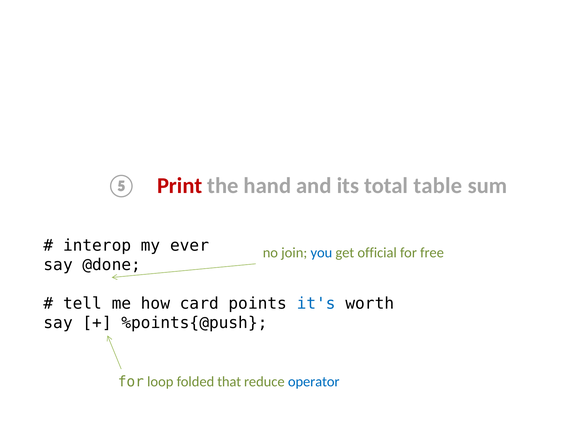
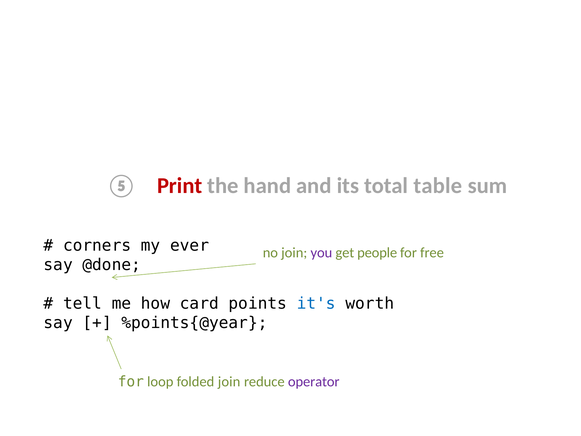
interop: interop -> corners
you colour: blue -> purple
official: official -> people
%points{@push: %points{@push -> %points{@year
folded that: that -> join
operator colour: blue -> purple
